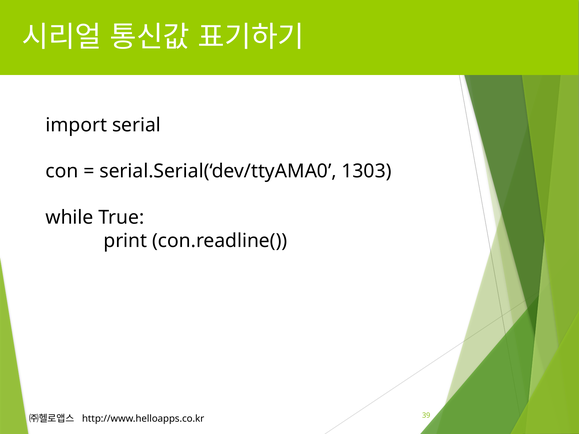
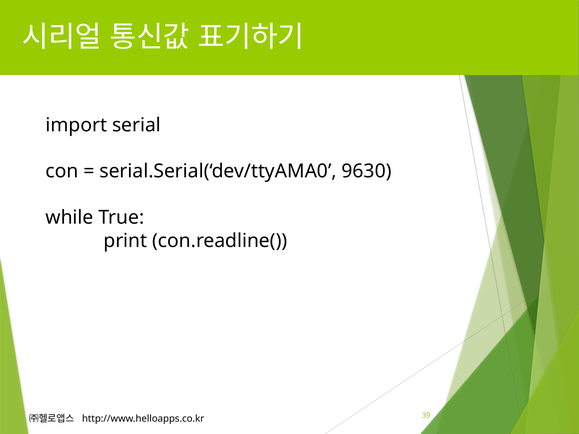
1303: 1303 -> 9630
